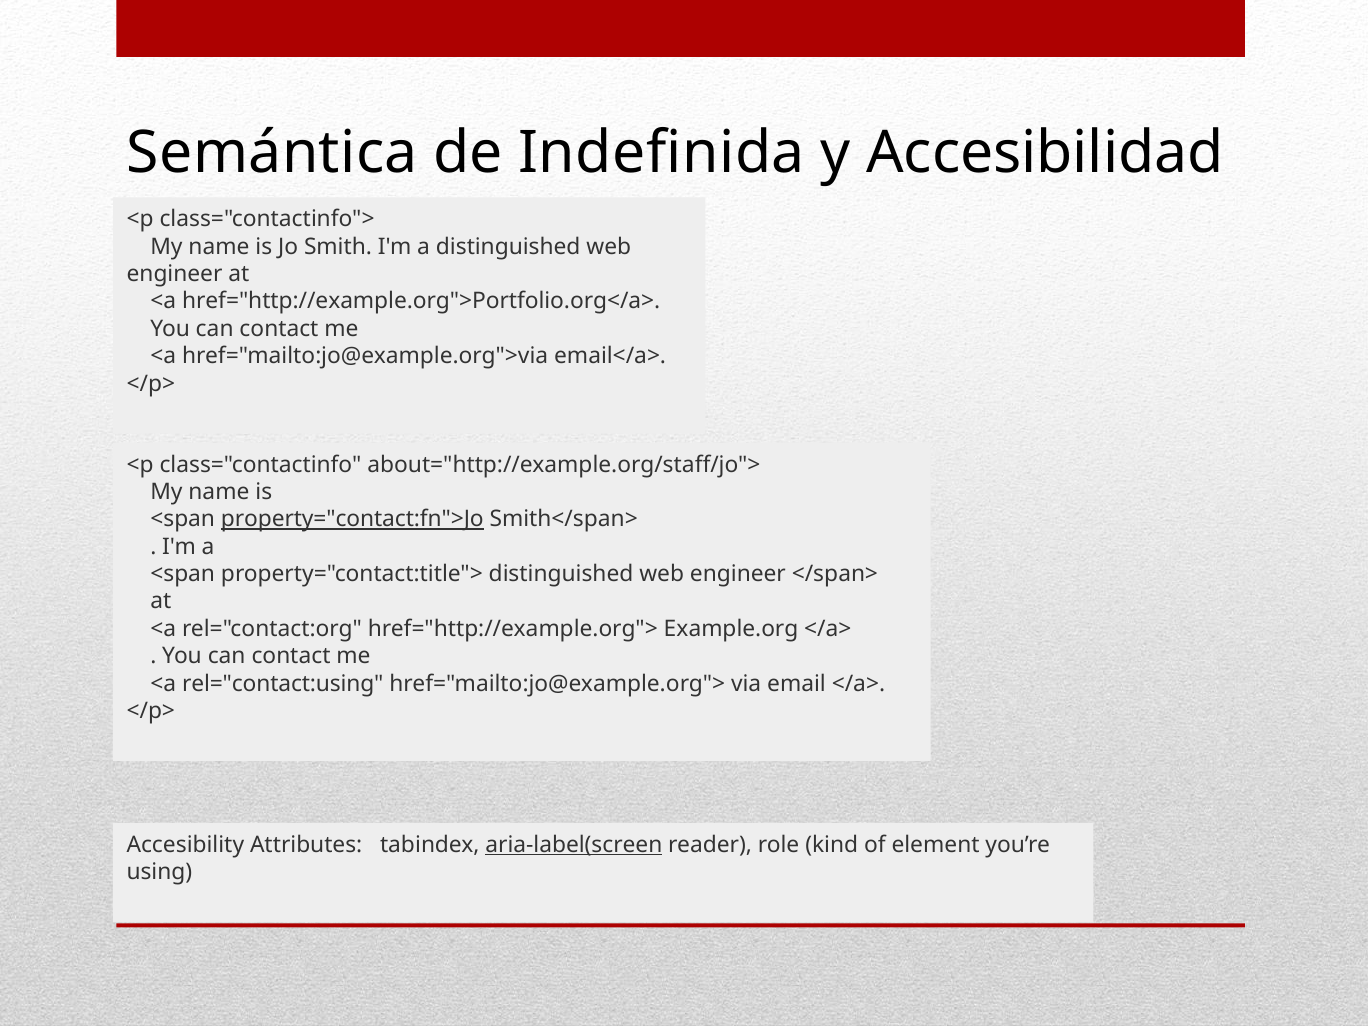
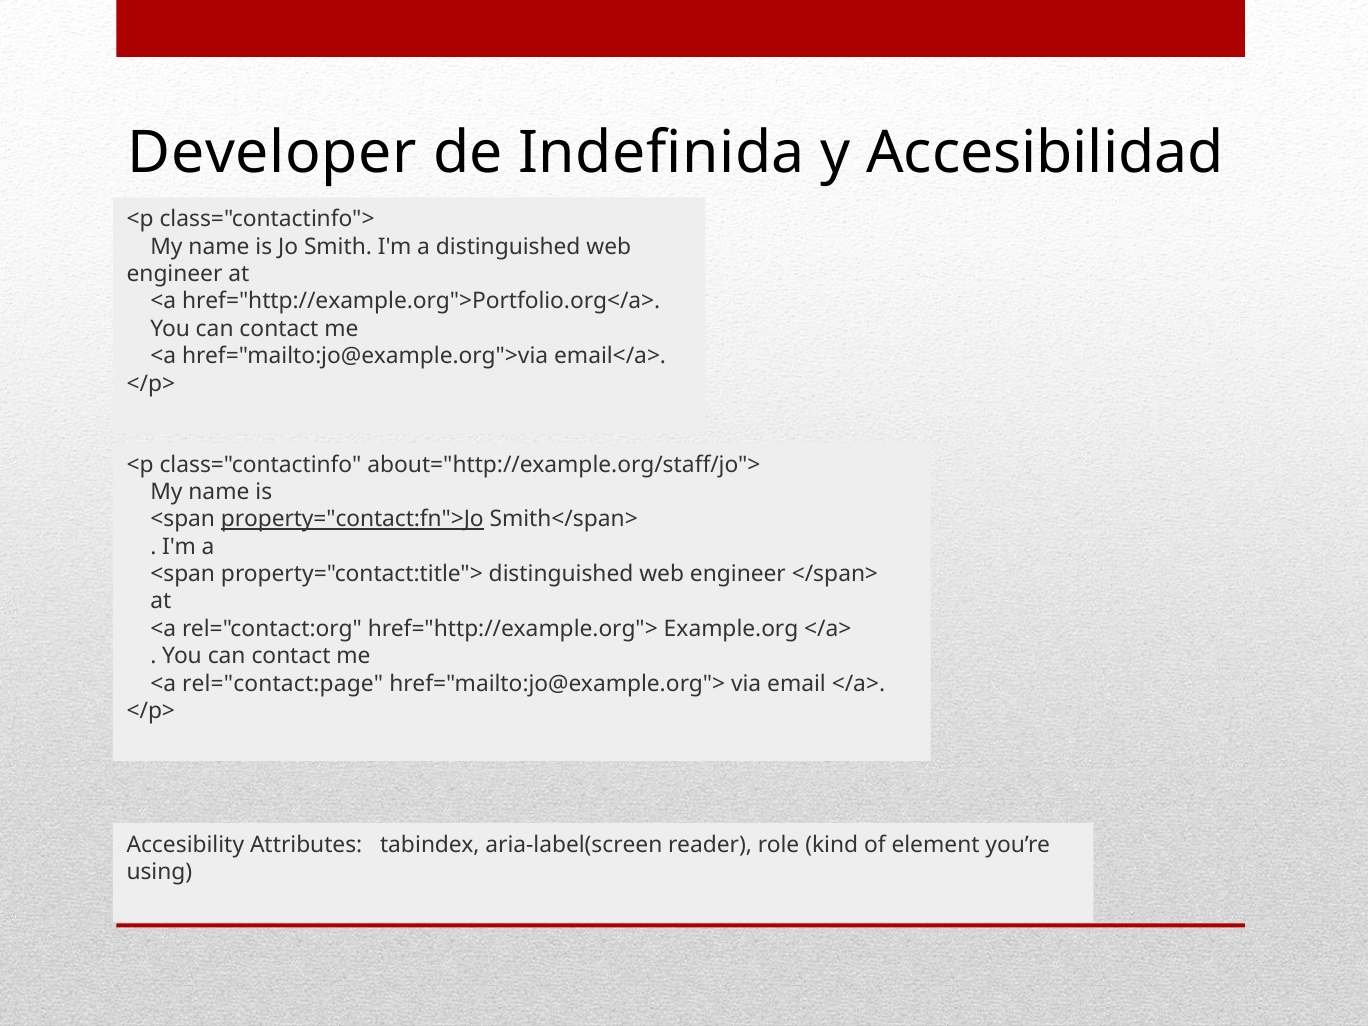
Semántica: Semántica -> Developer
rel="contact:using: rel="contact:using -> rel="contact:page
aria-label(screen underline: present -> none
